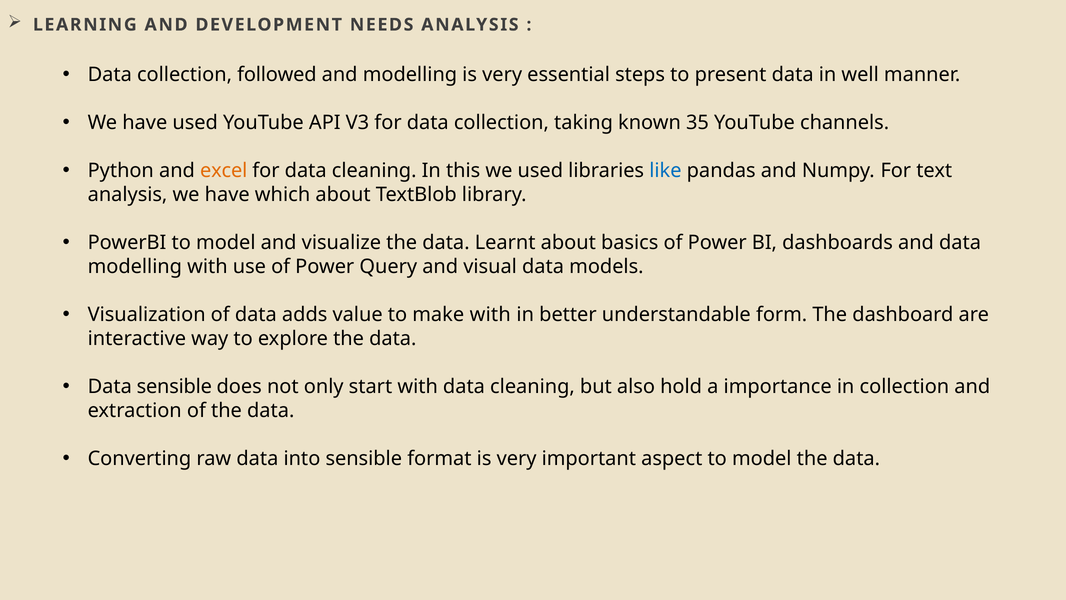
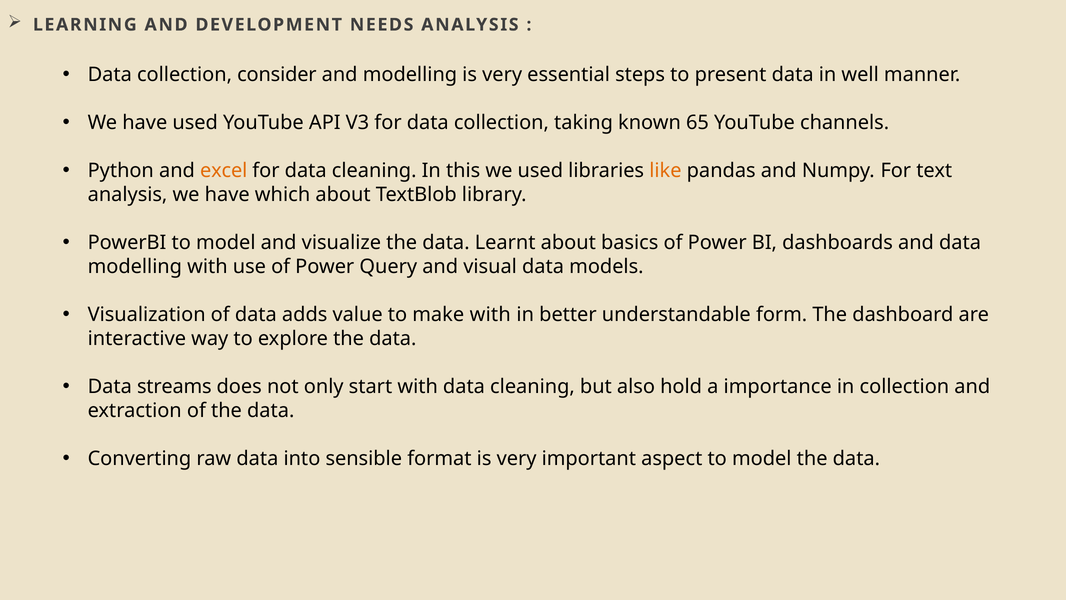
followed: followed -> consider
35: 35 -> 65
like colour: blue -> orange
Data sensible: sensible -> streams
